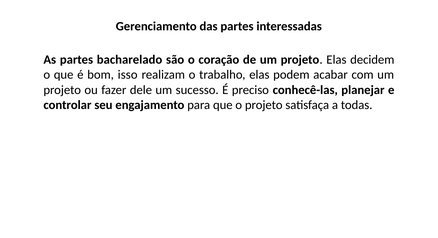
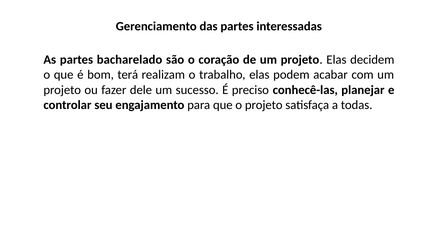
isso: isso -> terá
